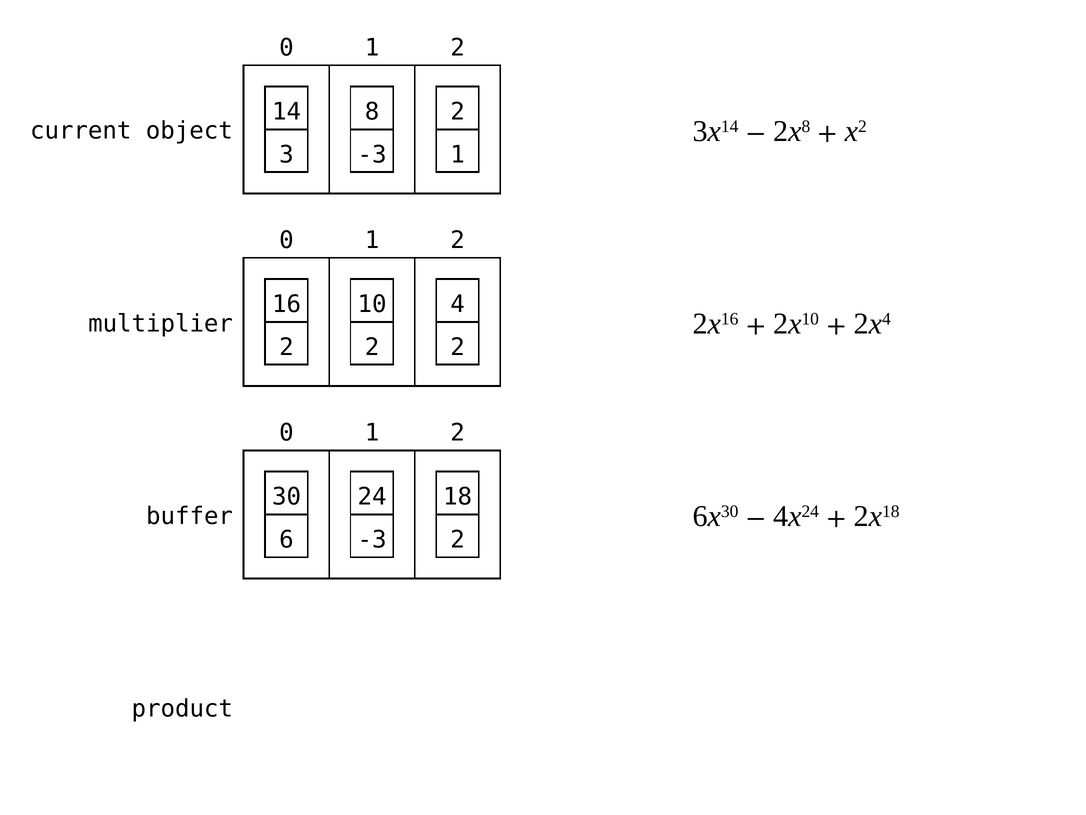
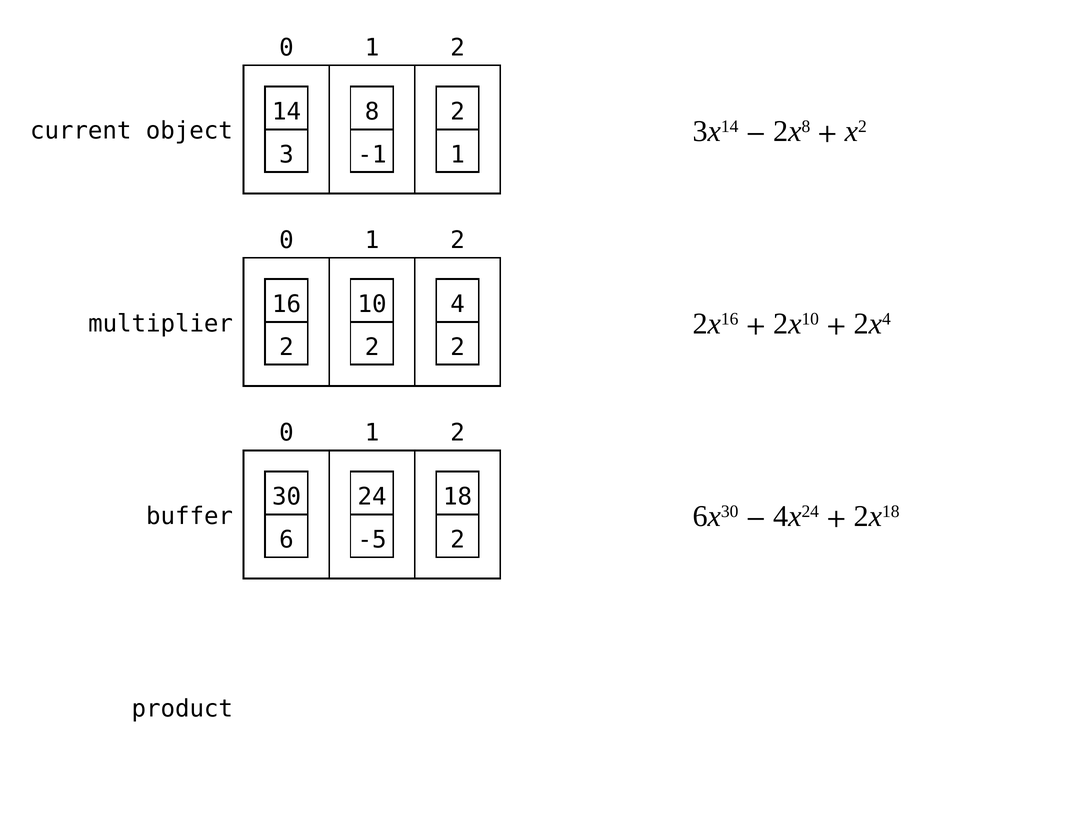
-3 at (372, 155): -3 -> -1
-3 at (372, 539): -3 -> -5
